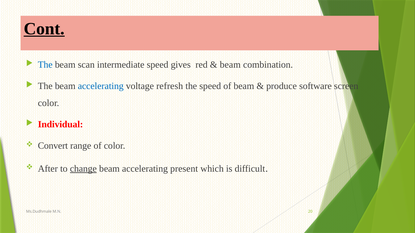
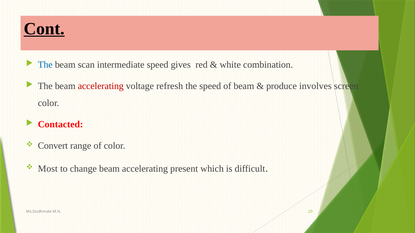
beam at (230, 65): beam -> white
accelerating at (101, 86) colour: blue -> red
software: software -> involves
Individual: Individual -> Contacted
After: After -> Most
change underline: present -> none
